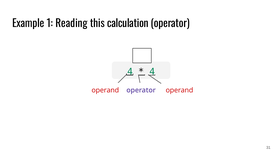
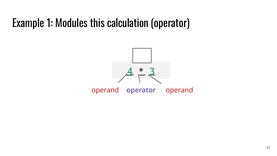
Reading: Reading -> Modules
4 at (152, 72): 4 -> 3
